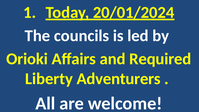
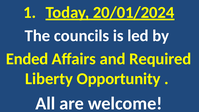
Orioki: Orioki -> Ended
Adventurers: Adventurers -> Opportunity
